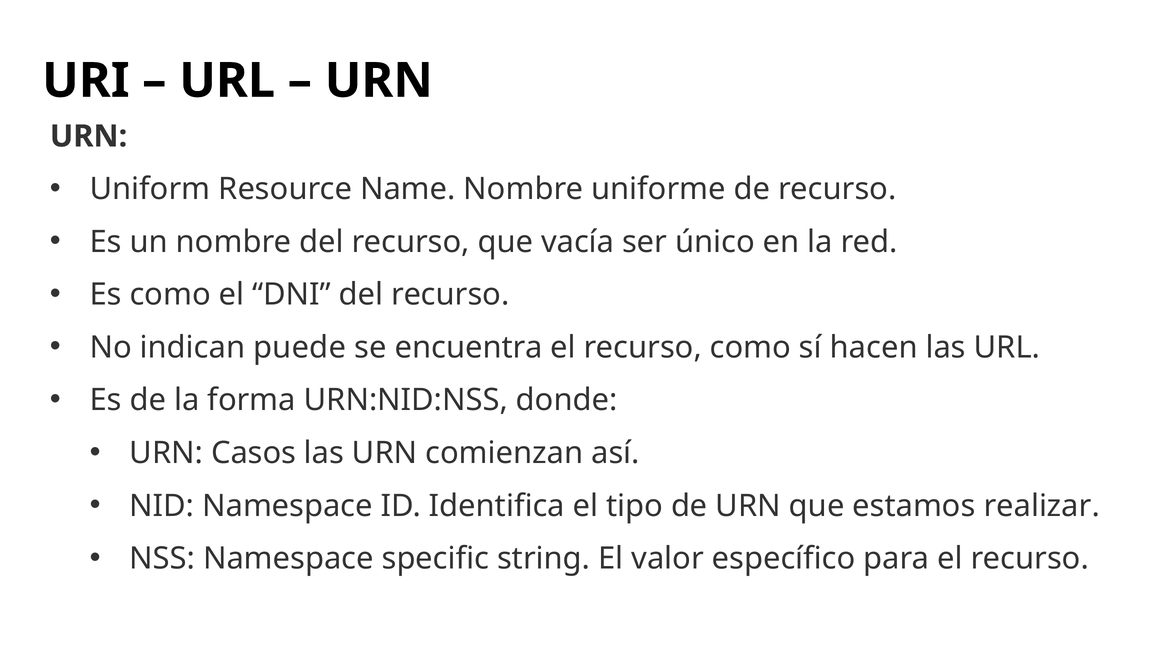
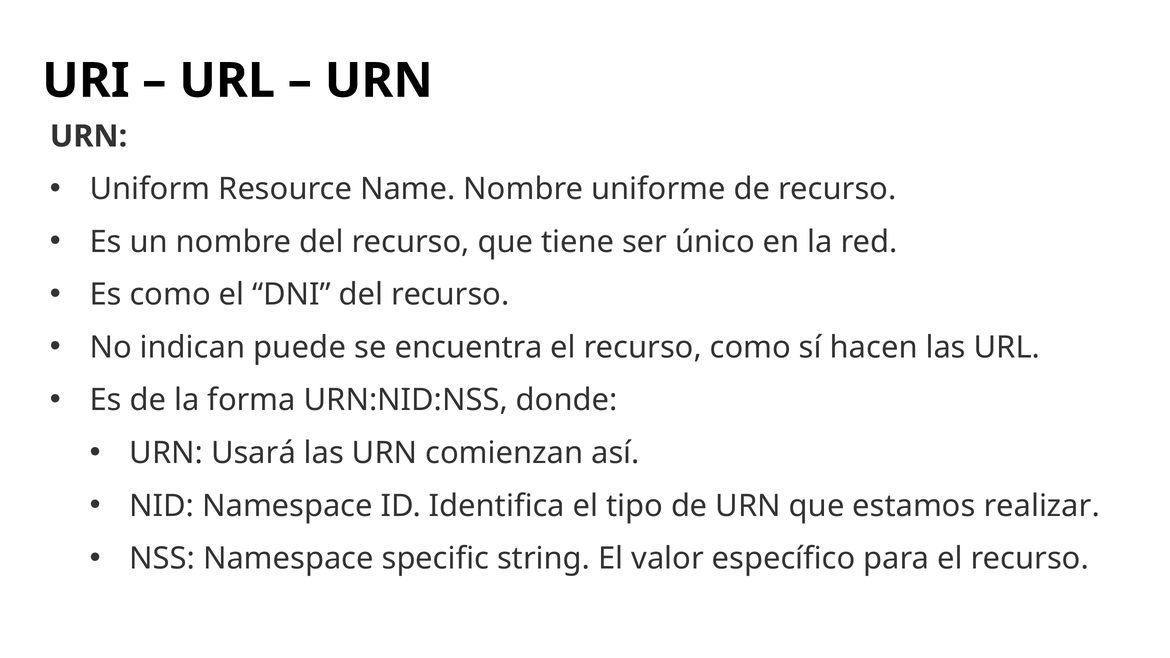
vacía: vacía -> tiene
Casos: Casos -> Usará
